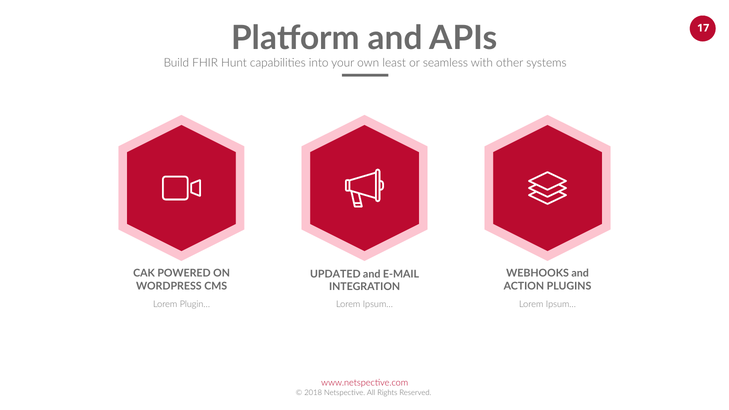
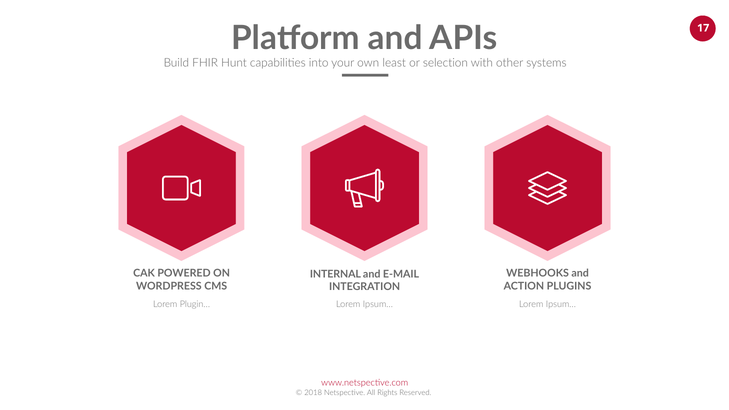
seamless: seamless -> selection
UPDATED: UPDATED -> INTERNAL
